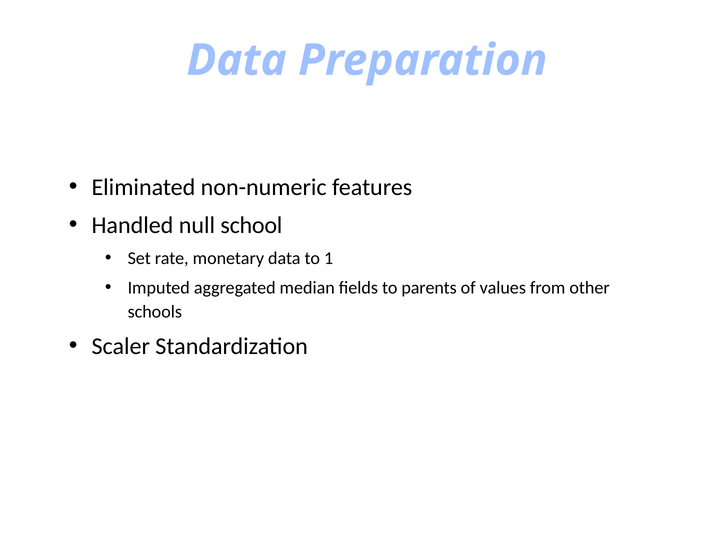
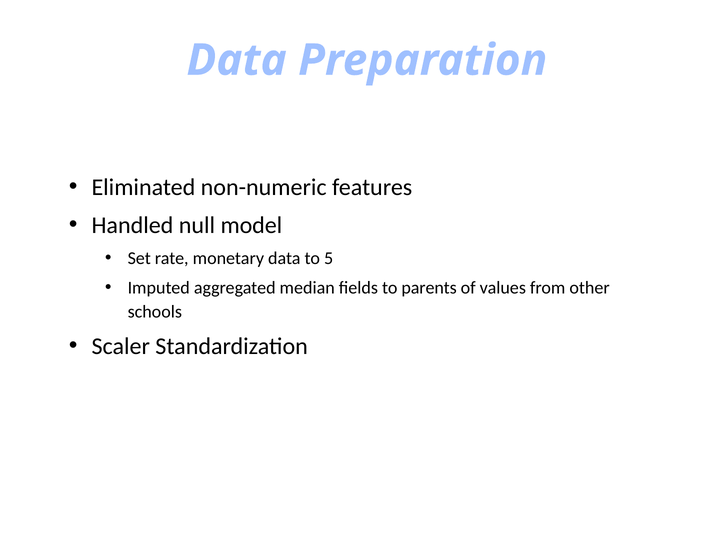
school: school -> model
1: 1 -> 5
